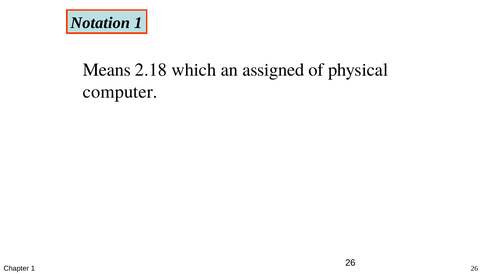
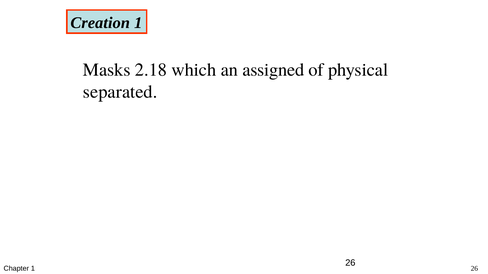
Notation: Notation -> Creation
Means: Means -> Masks
computer: computer -> separated
